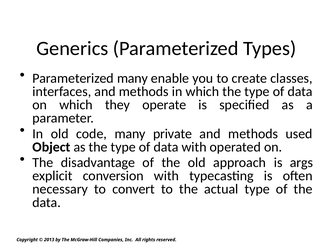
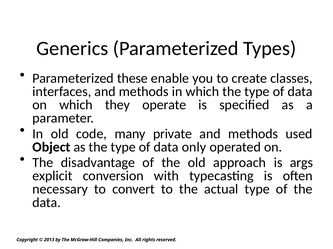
Parameterized many: many -> these
data with: with -> only
